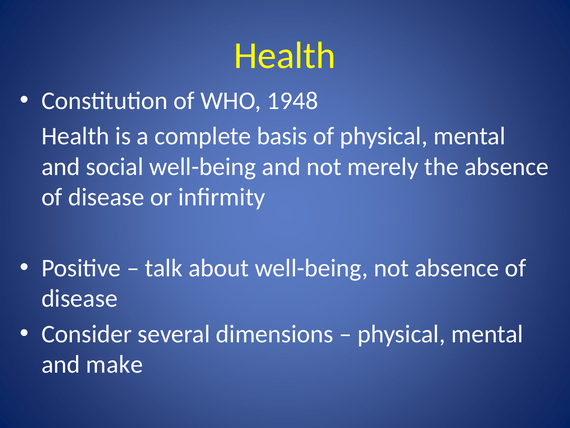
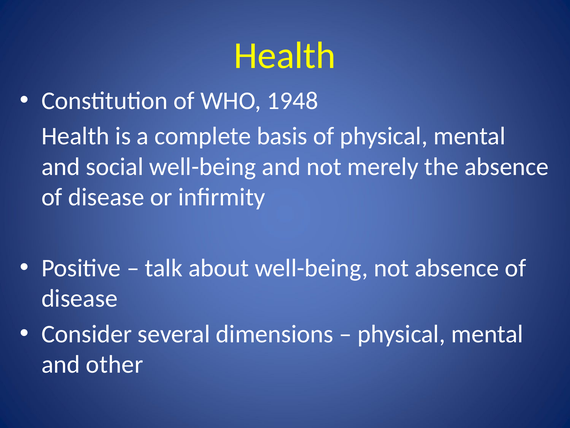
make: make -> other
